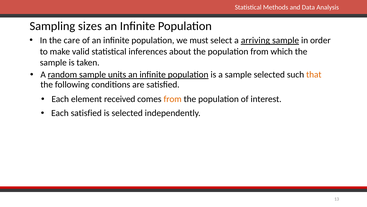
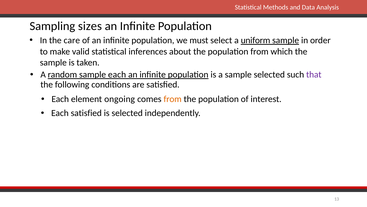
arriving: arriving -> uniform
sample units: units -> each
that colour: orange -> purple
received: received -> ongoing
